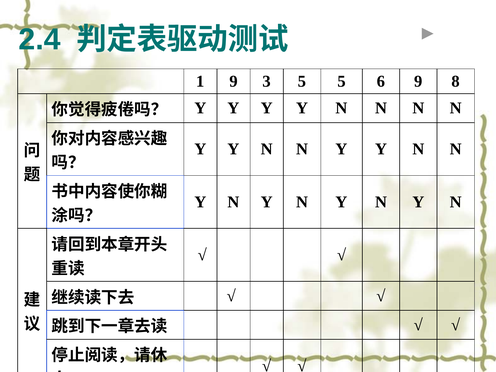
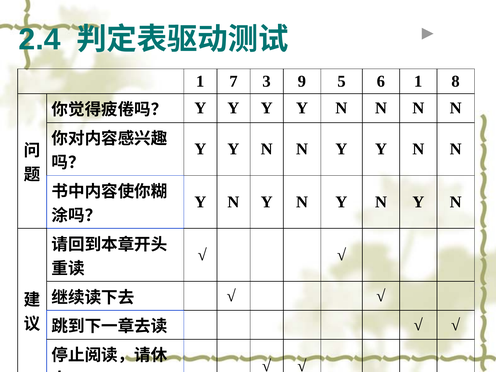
1 9: 9 -> 7
3 5: 5 -> 9
6 9: 9 -> 1
